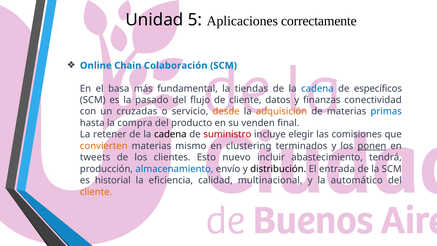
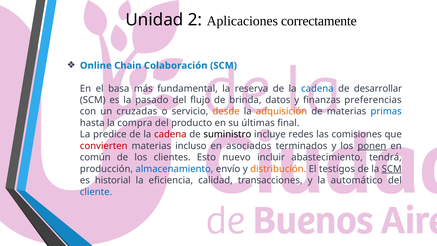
5: 5 -> 2
tiendas: tiendas -> reserva
específicos: específicos -> desarrollar
de cliente: cliente -> brinda
conectividad: conectividad -> preferencias
venden: venden -> últimas
retener: retener -> predice
cadena at (170, 134) colour: black -> red
suministro colour: red -> black
elegir: elegir -> redes
convierten colour: orange -> red
mismo: mismo -> incluso
clustering: clustering -> asociados
tweets: tweets -> común
distribución colour: black -> orange
entrada: entrada -> testigos
SCM at (392, 169) underline: none -> present
multinacional: multinacional -> transacciones
cliente at (96, 192) colour: orange -> blue
